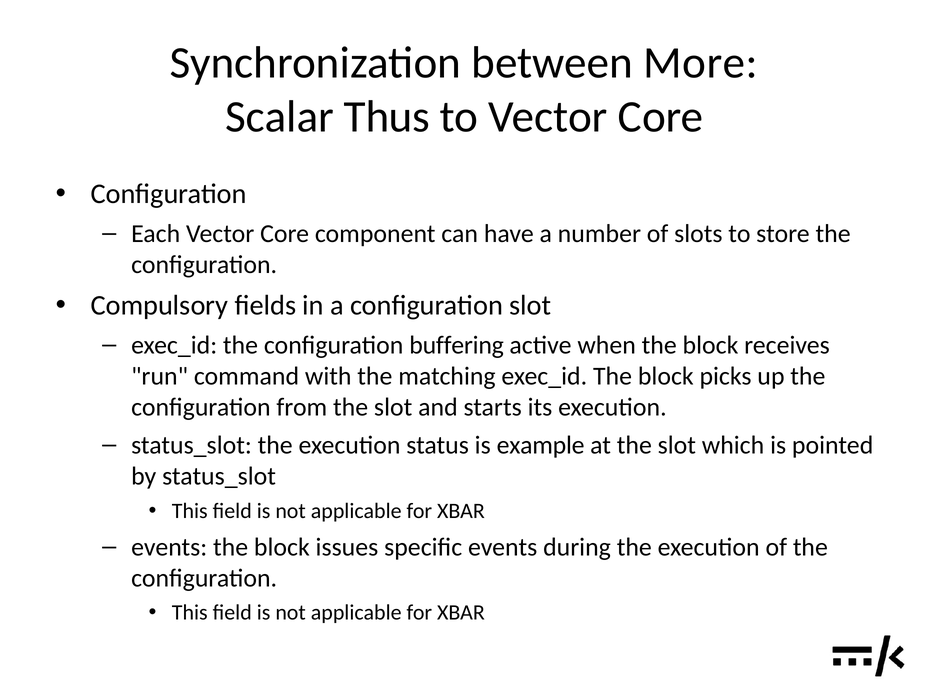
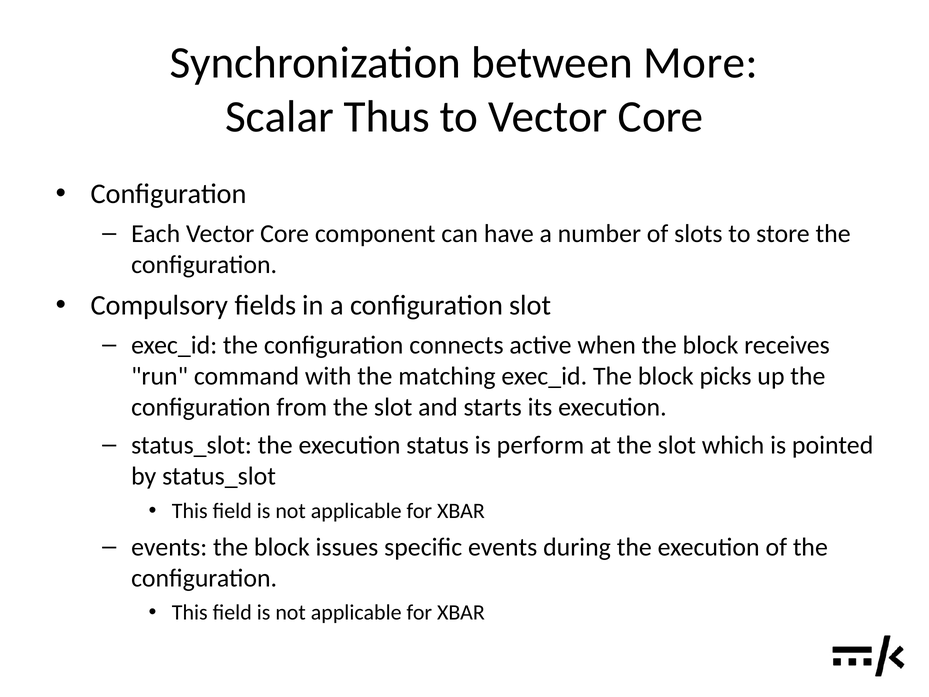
buffering: buffering -> connects
example: example -> perform
